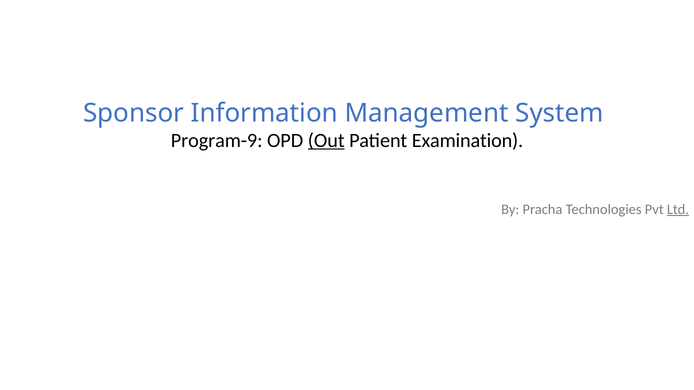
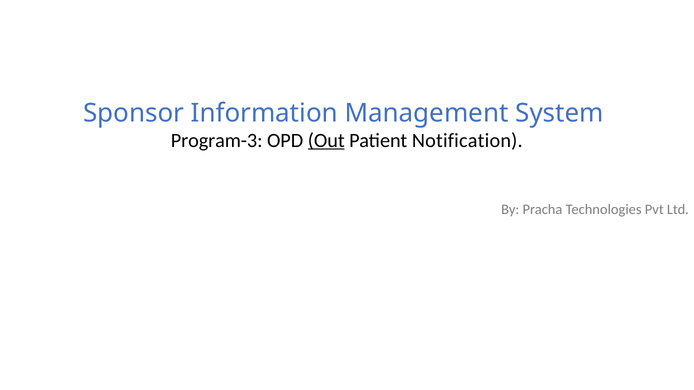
Program-9: Program-9 -> Program-3
Examination: Examination -> Notification
Ltd underline: present -> none
